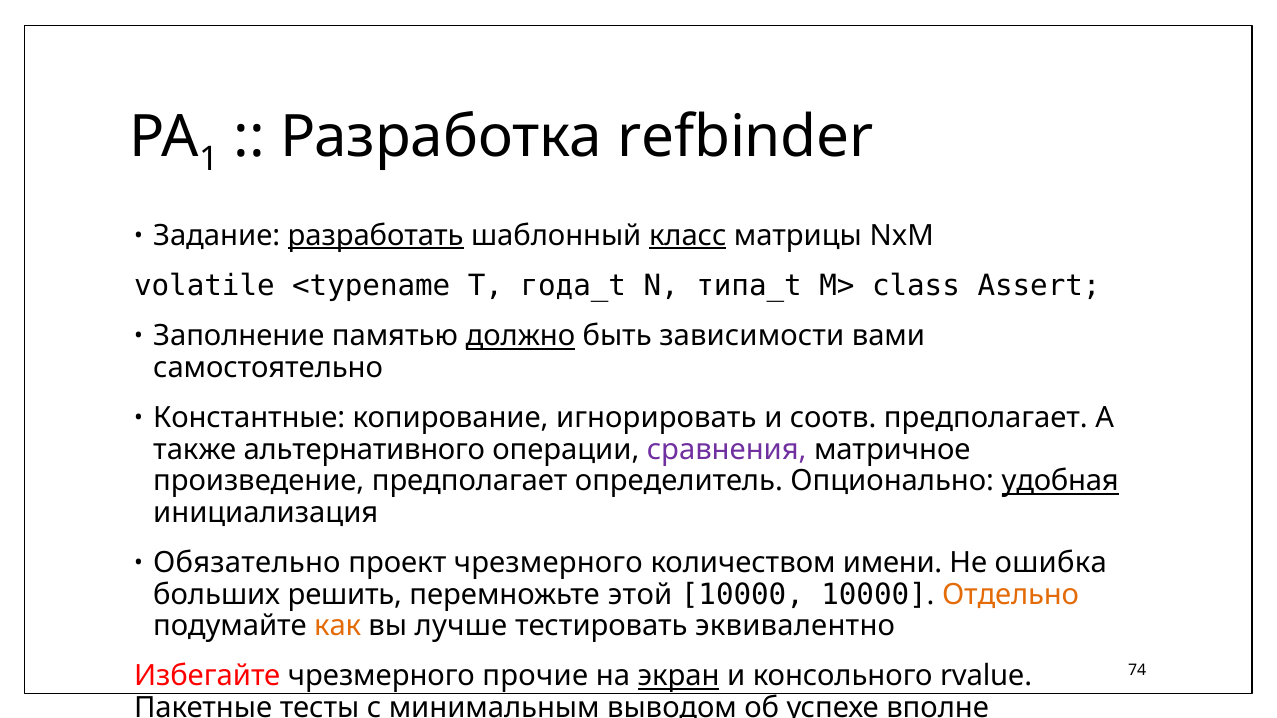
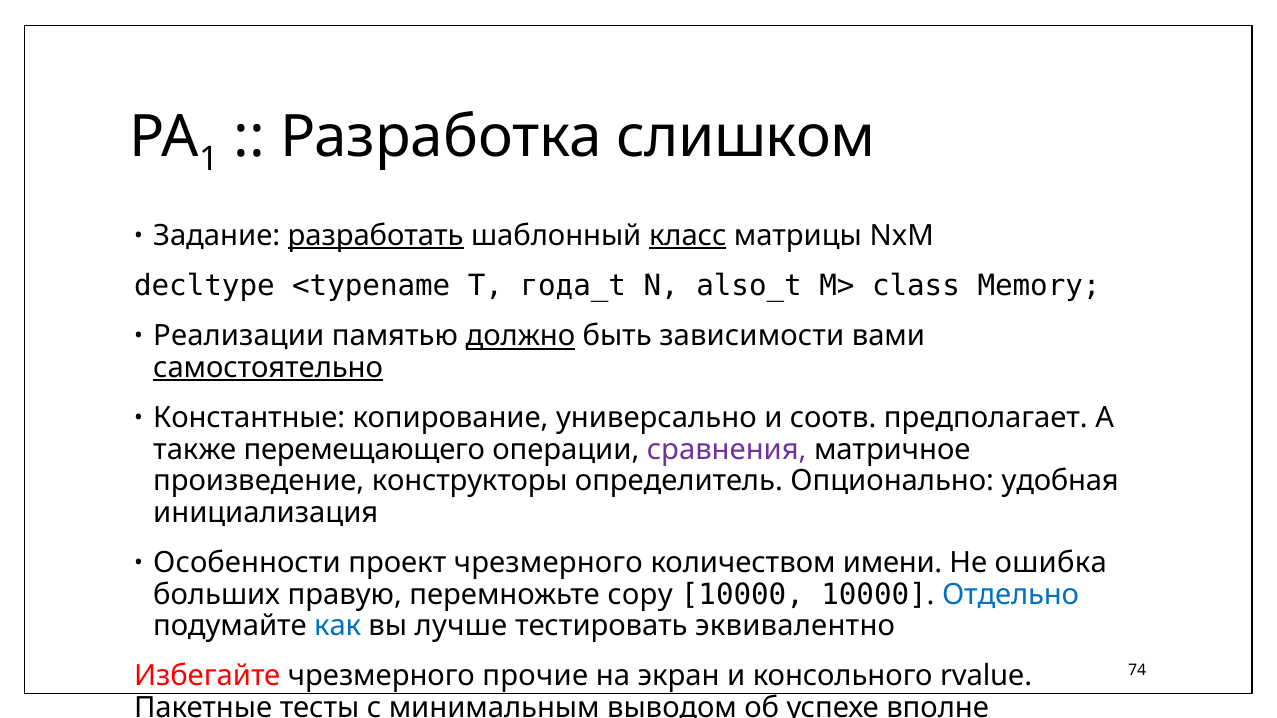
refbinder: refbinder -> слишком
volatile: volatile -> decltype
типа_t: типа_t -> also_t
Assert: Assert -> Memory
Заполнение: Заполнение -> Реализации
самостоятельно underline: none -> present
игнорировать: игнорировать -> универсально
альтернативного: альтернативного -> перемещающего
произведение предполагает: предполагает -> конструкторы
удобная underline: present -> none
Обязательно: Обязательно -> Особенности
решить: решить -> правую
этой: этой -> copy
Отдельно colour: orange -> blue
как colour: orange -> blue
экран underline: present -> none
